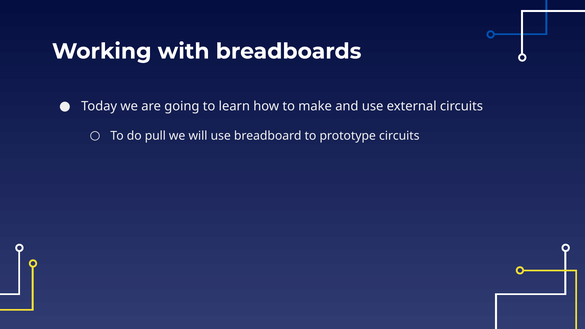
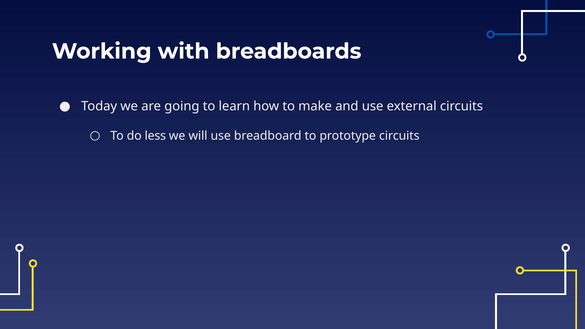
pull: pull -> less
